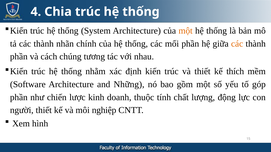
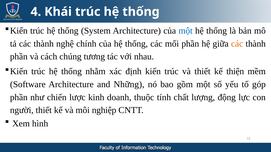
Chia: Chia -> Khái
một at (186, 31) colour: orange -> blue
nhãn: nhãn -> nghệ
thích: thích -> thiện
